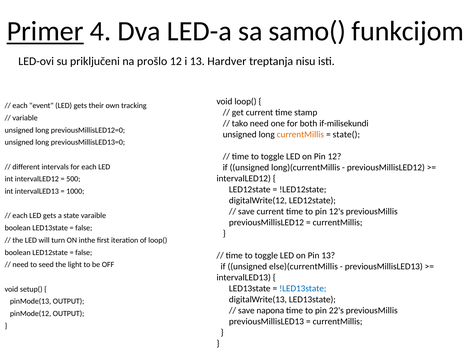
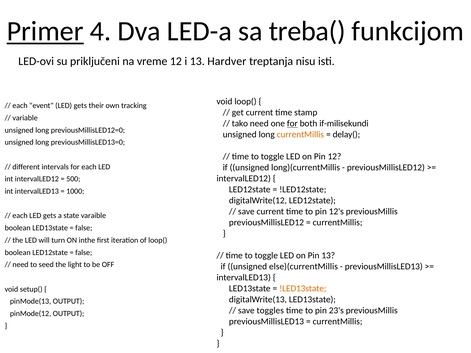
samo(: samo( -> treba(
prošlo: prošlo -> vreme
for at (292, 124) underline: none -> present
state(: state( -> delay(
!LED13state colour: blue -> orange
napona: napona -> toggles
22's: 22's -> 23's
